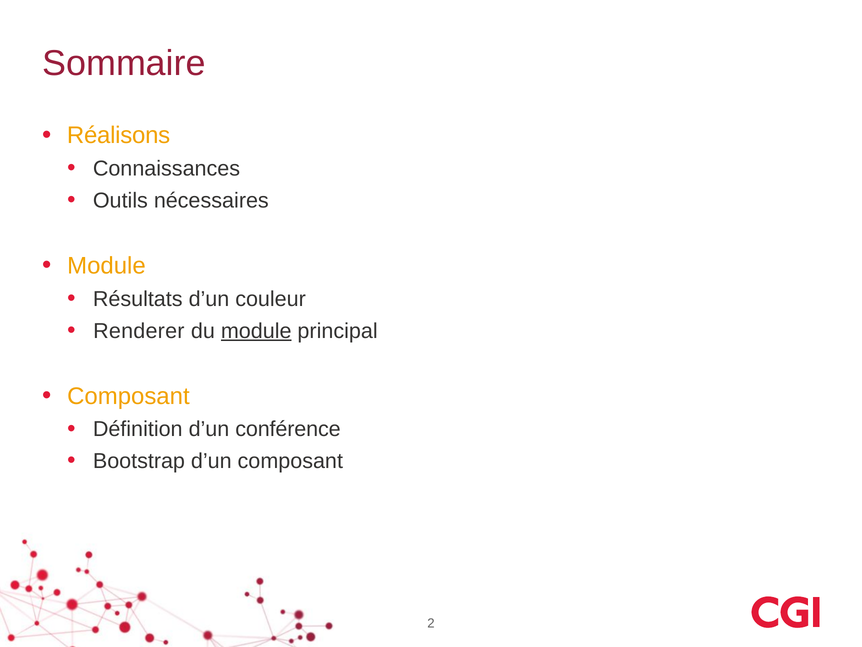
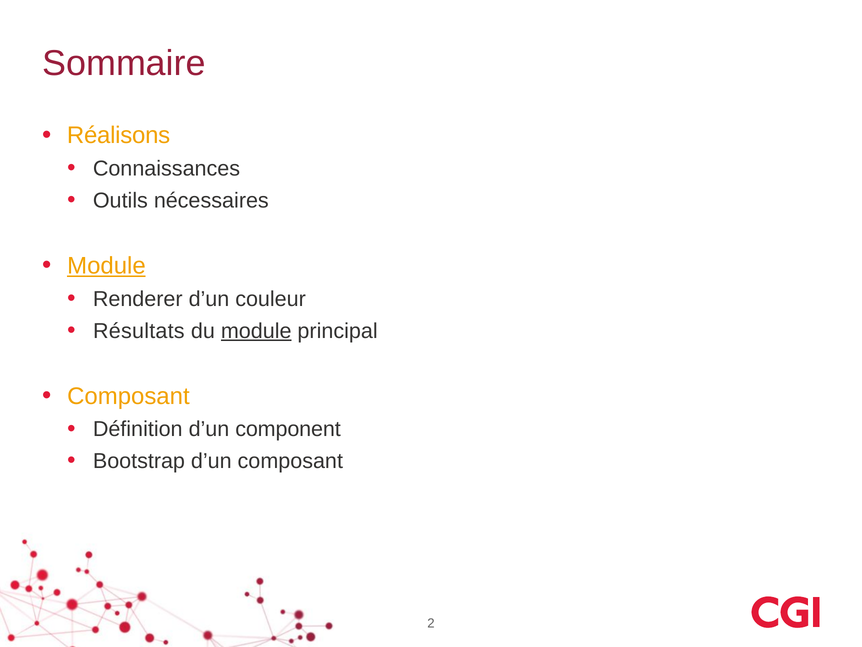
Module at (106, 266) underline: none -> present
Résultats: Résultats -> Renderer
Renderer: Renderer -> Résultats
conférence: conférence -> component
